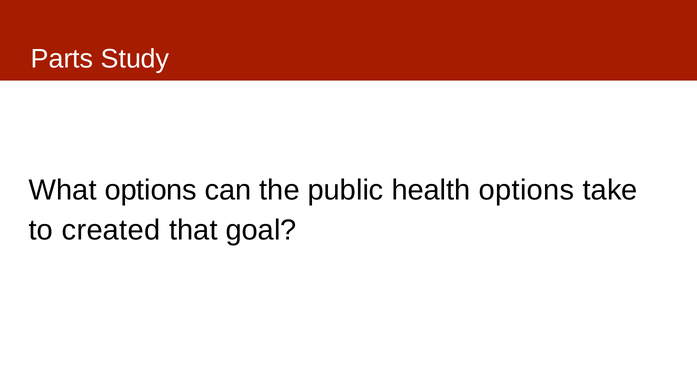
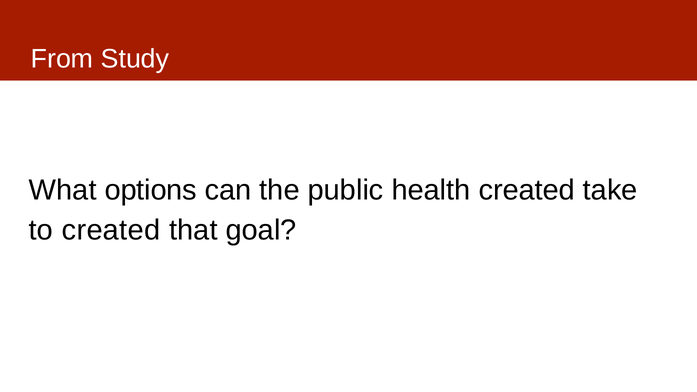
Parts: Parts -> From
health options: options -> created
